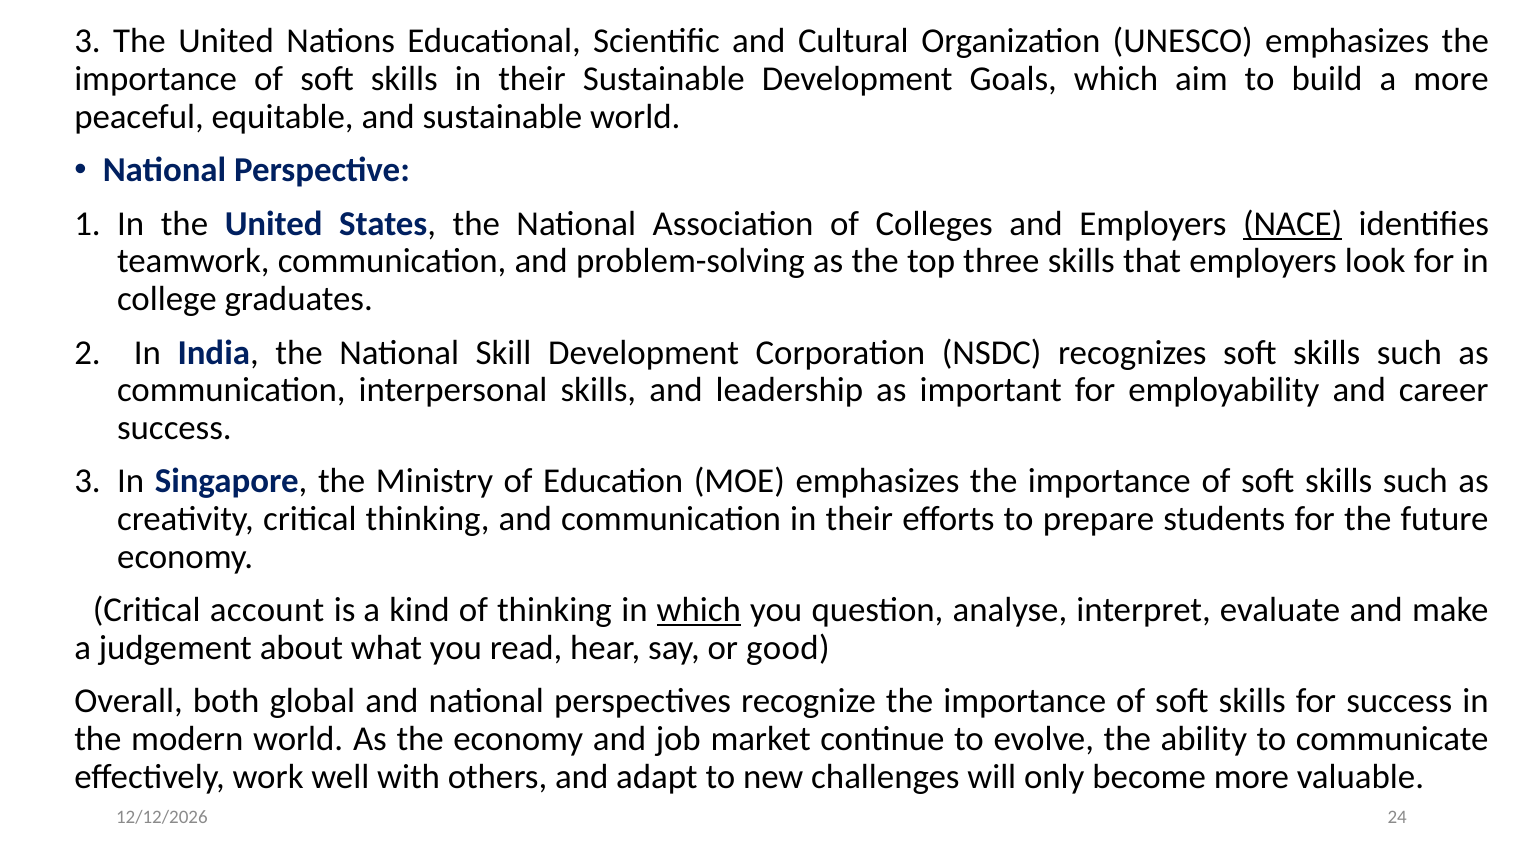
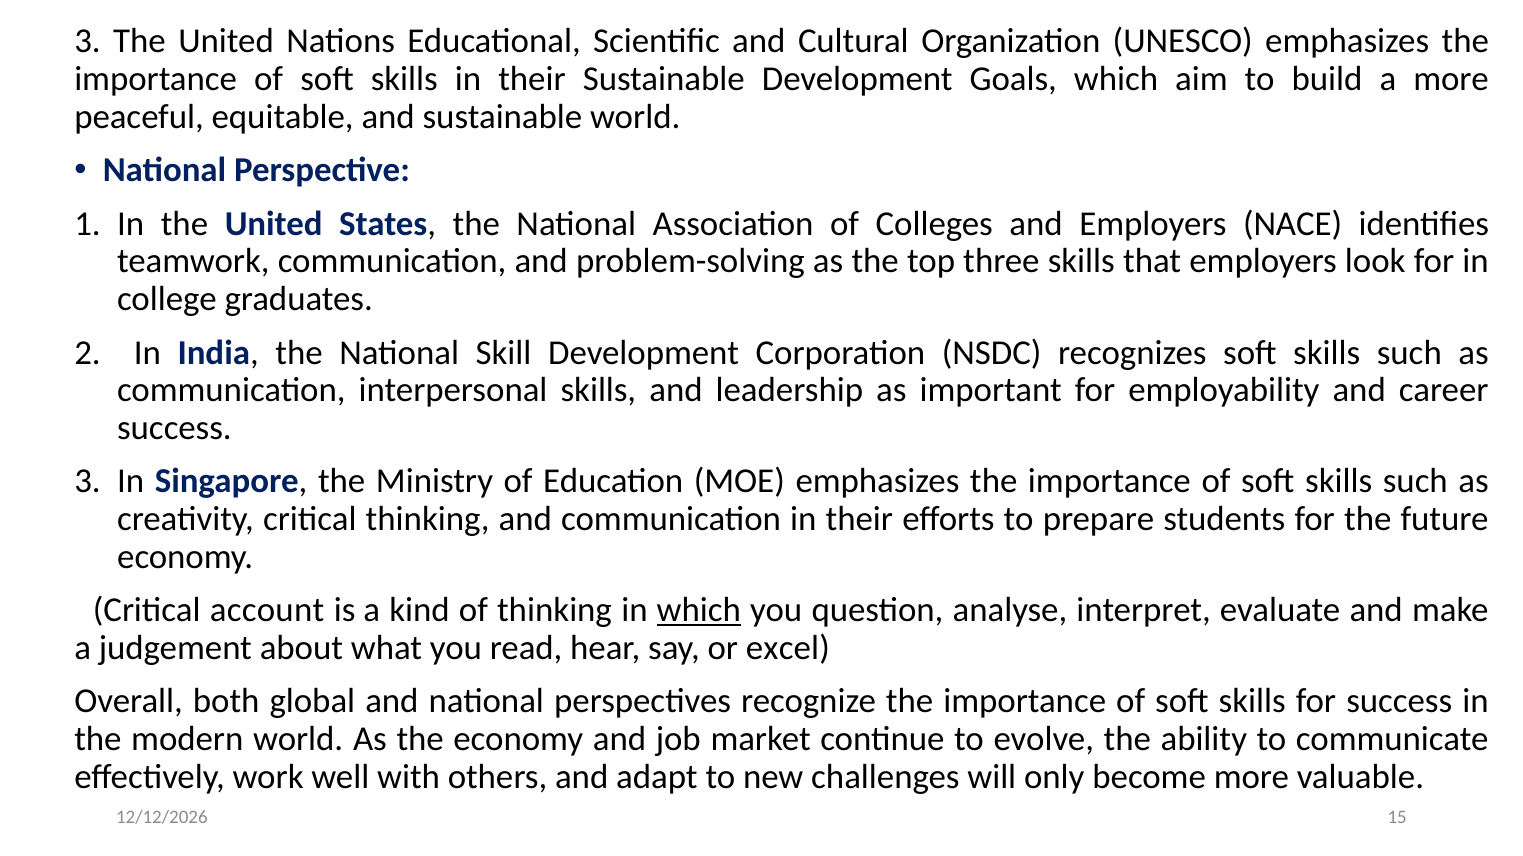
NACE underline: present -> none
good: good -> excel
24: 24 -> 15
